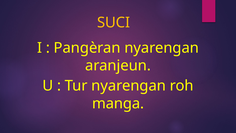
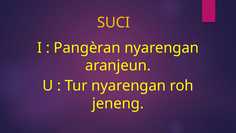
manga: manga -> jeneng
